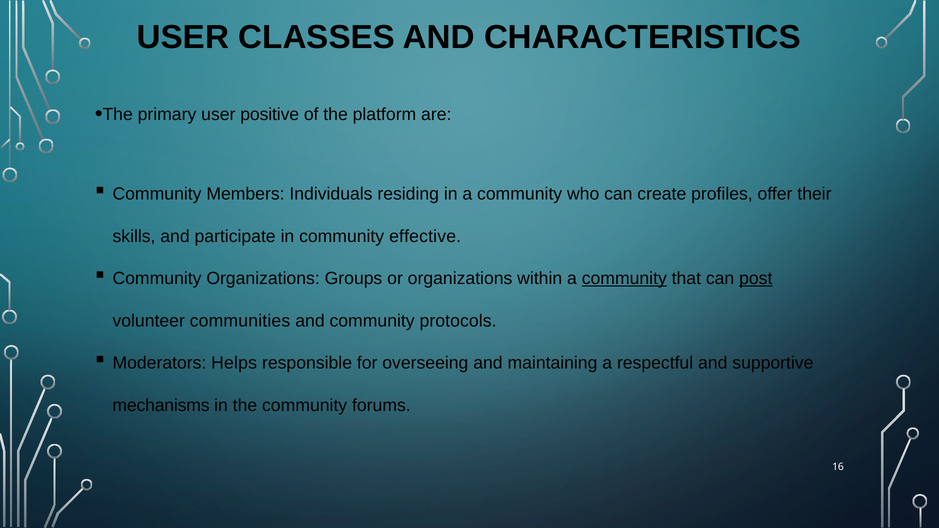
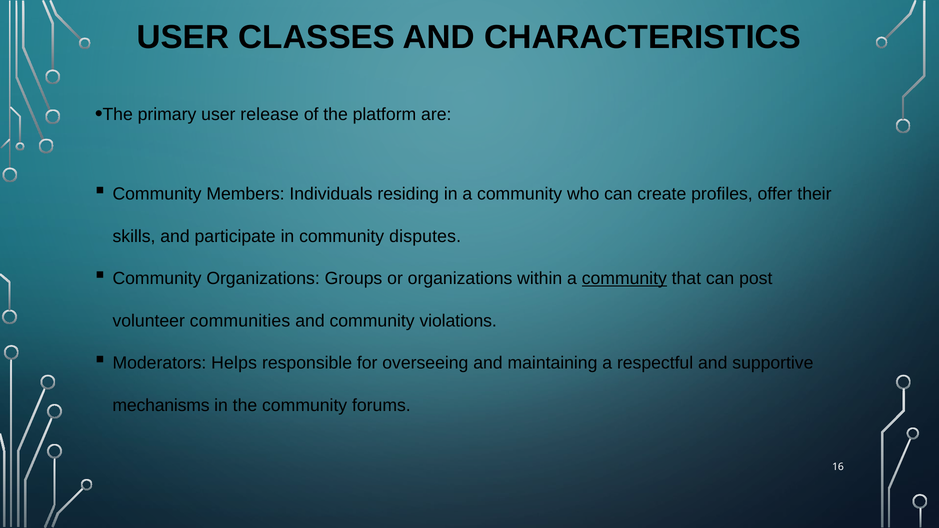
positive: positive -> release
effective: effective -> disputes
post underline: present -> none
protocols: protocols -> violations
